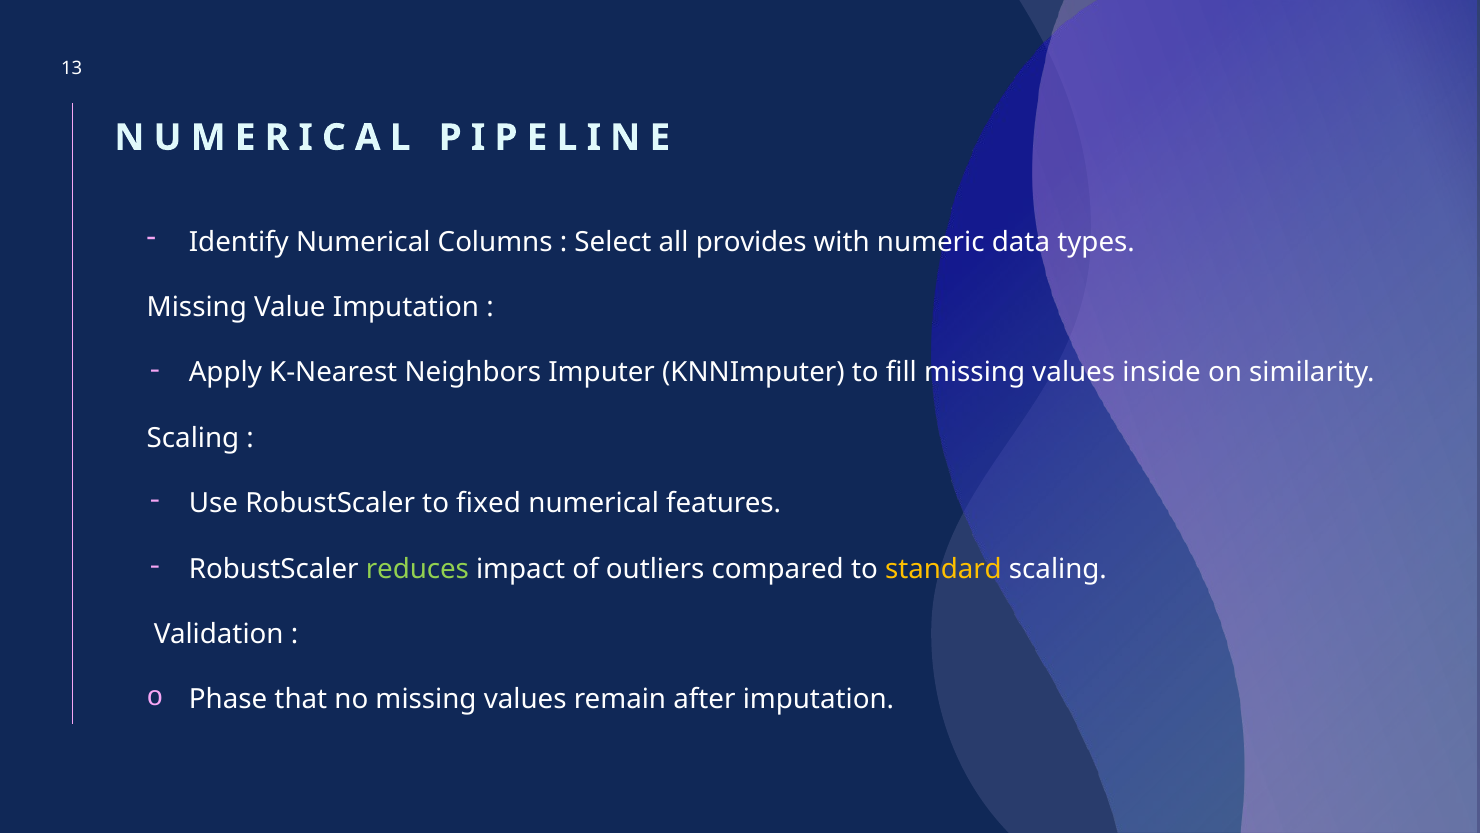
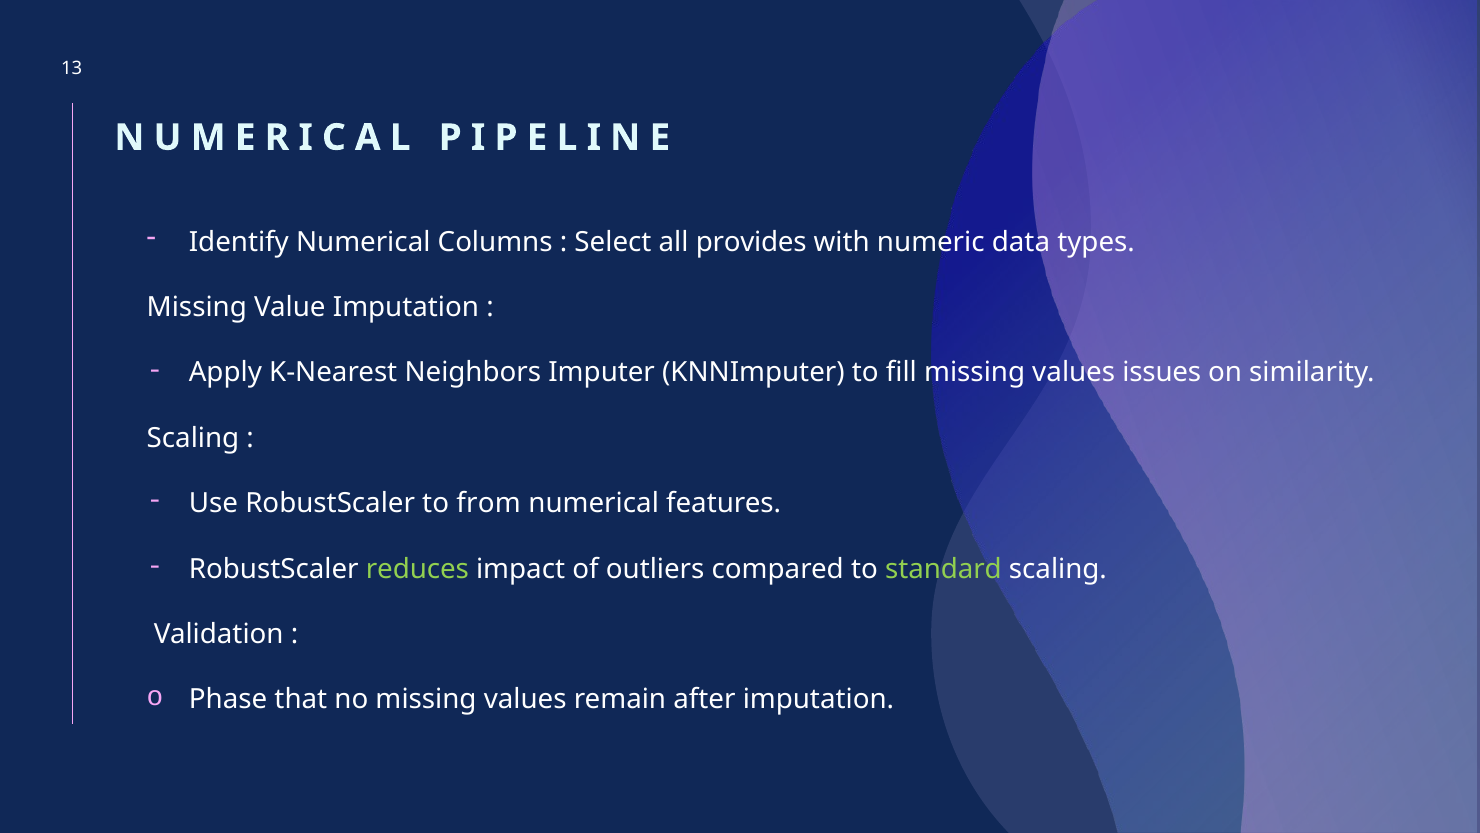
inside: inside -> issues
fixed: fixed -> from
standard colour: yellow -> light green
